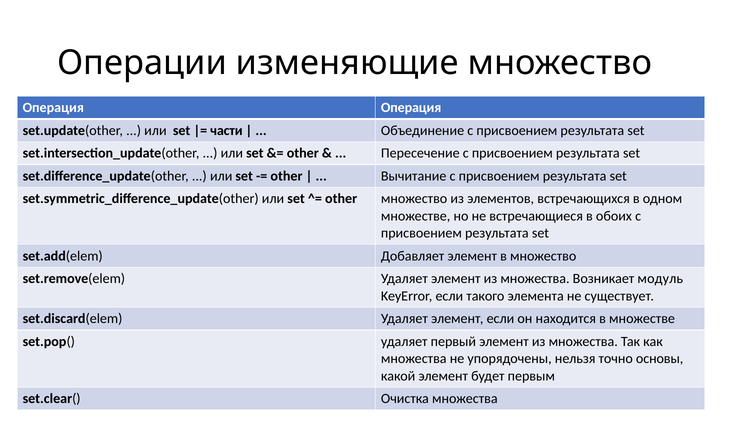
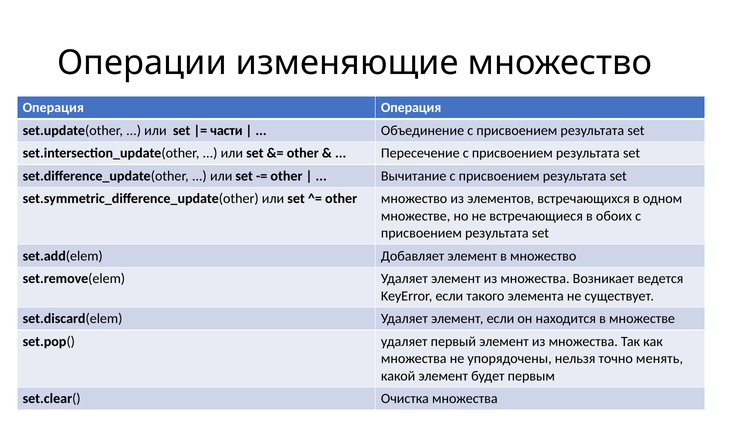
модуль: модуль -> ведется
основы: основы -> менять
